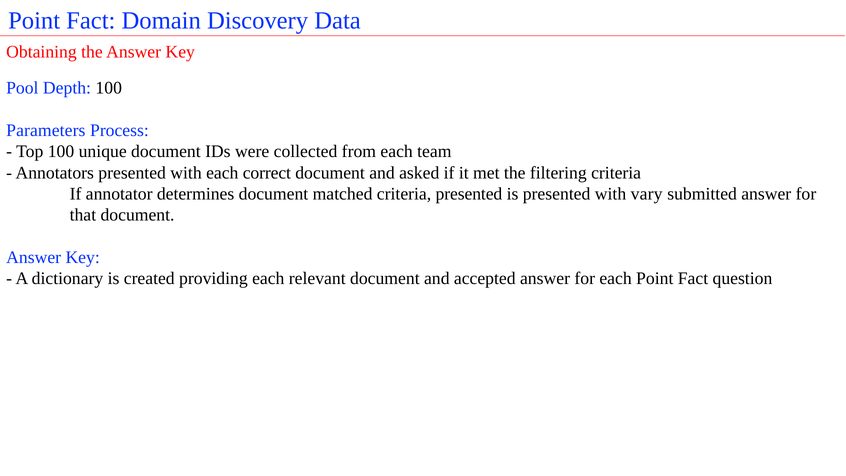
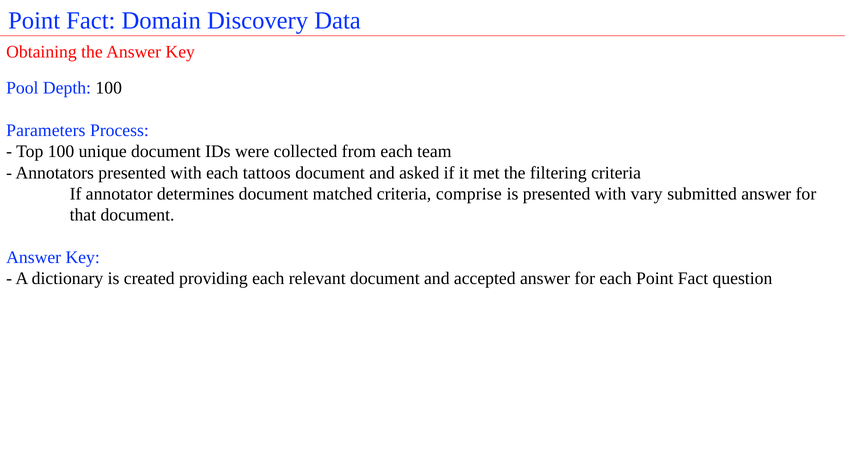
correct: correct -> tattoos
criteria presented: presented -> comprise
